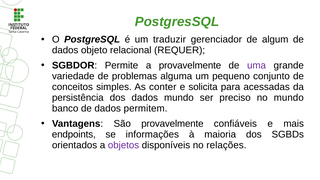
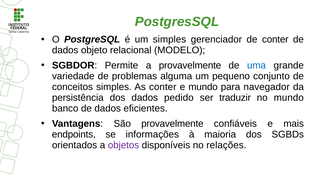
um traduzir: traduzir -> simples
de algum: algum -> conter
REQUER: REQUER -> MODELO
uma colour: purple -> blue
e solicita: solicita -> mundo
acessadas: acessadas -> navegador
dados mundo: mundo -> pedido
preciso: preciso -> traduzir
permitem: permitem -> eficientes
